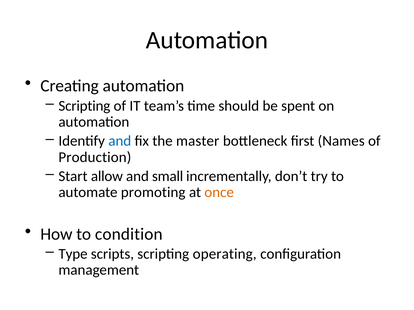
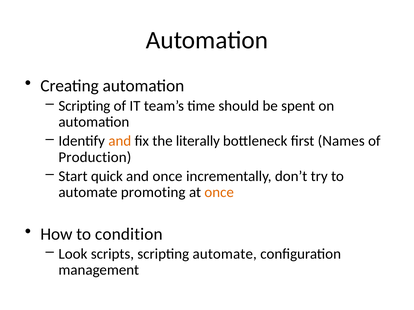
and at (120, 141) colour: blue -> orange
master: master -> literally
allow: allow -> quick
and small: small -> once
Type: Type -> Look
scripting operating: operating -> automate
